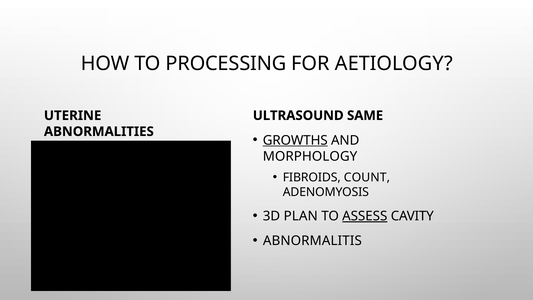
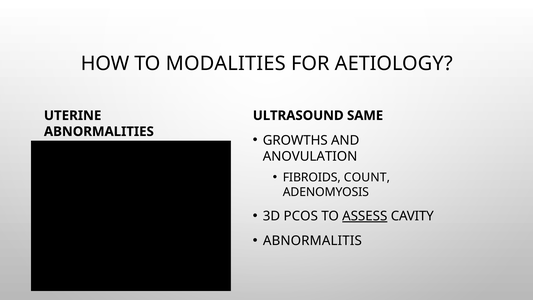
PROCESSING: PROCESSING -> MODALITIES
GROWTHS underline: present -> none
MORPHOLOGY: MORPHOLOGY -> ANOVULATION
PLAN: PLAN -> PCOS
